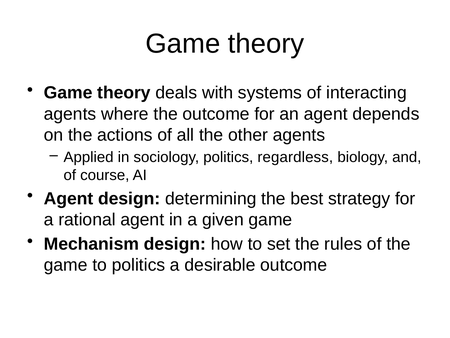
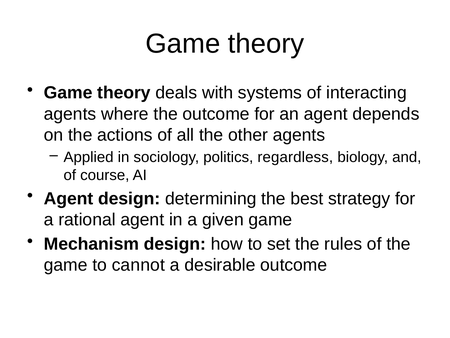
to politics: politics -> cannot
